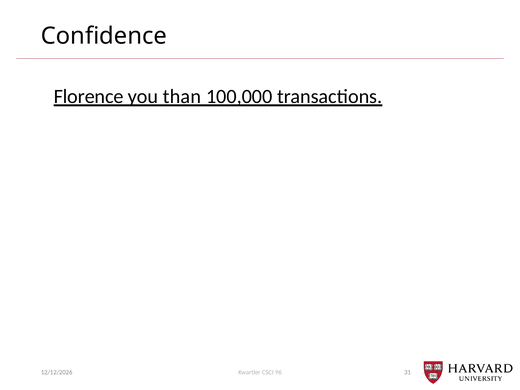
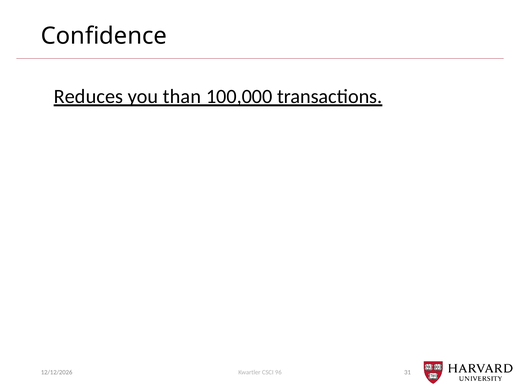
Florence: Florence -> Reduces
